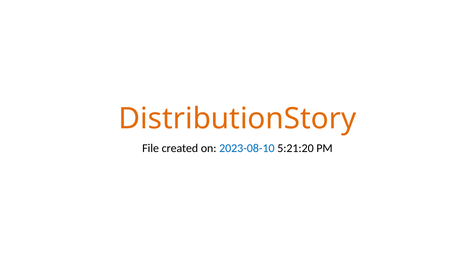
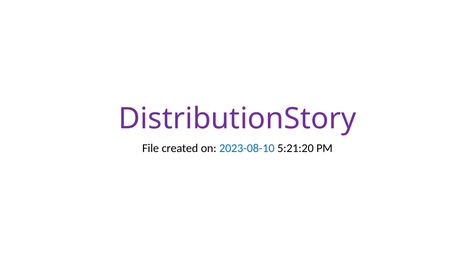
DistributionStory colour: orange -> purple
